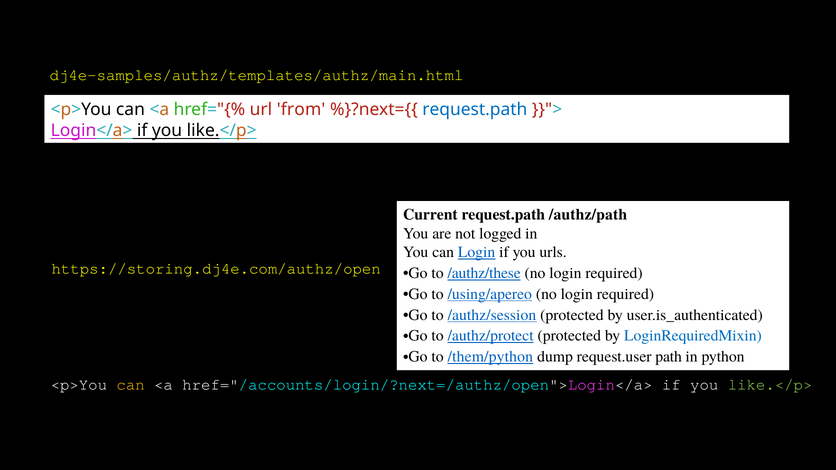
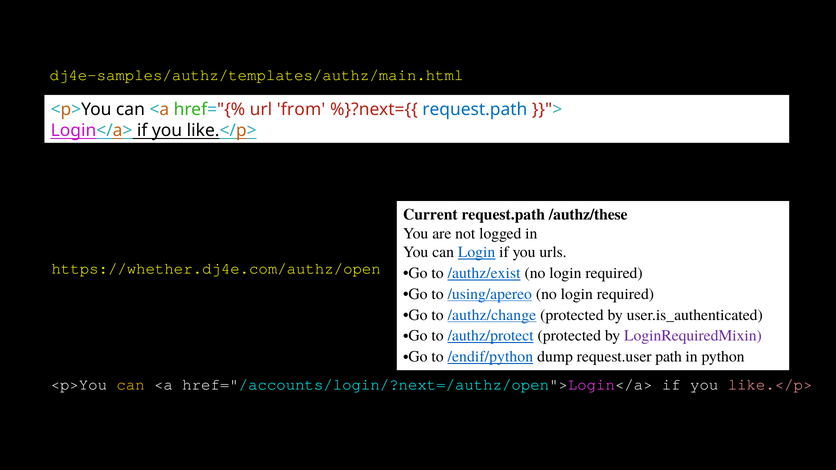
/authz/path: /authz/path -> /authz/these
https://storing.dj4e.com/authz/open: https://storing.dj4e.com/authz/open -> https://whether.dj4e.com/authz/open
/authz/these: /authz/these -> /authz/exist
/authz/session: /authz/session -> /authz/change
LoginRequiredMixin colour: blue -> purple
/them/python: /them/python -> /endif/python
like.</p> at (770, 385) colour: light green -> pink
